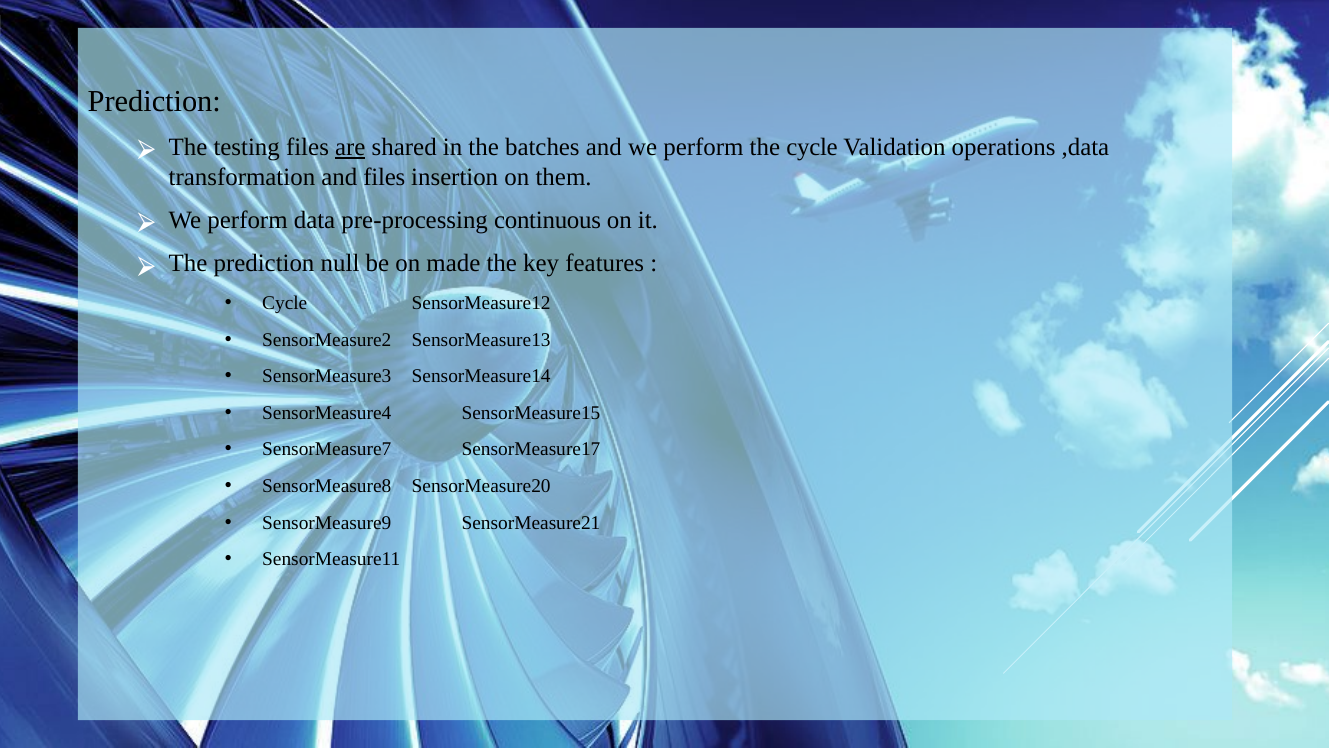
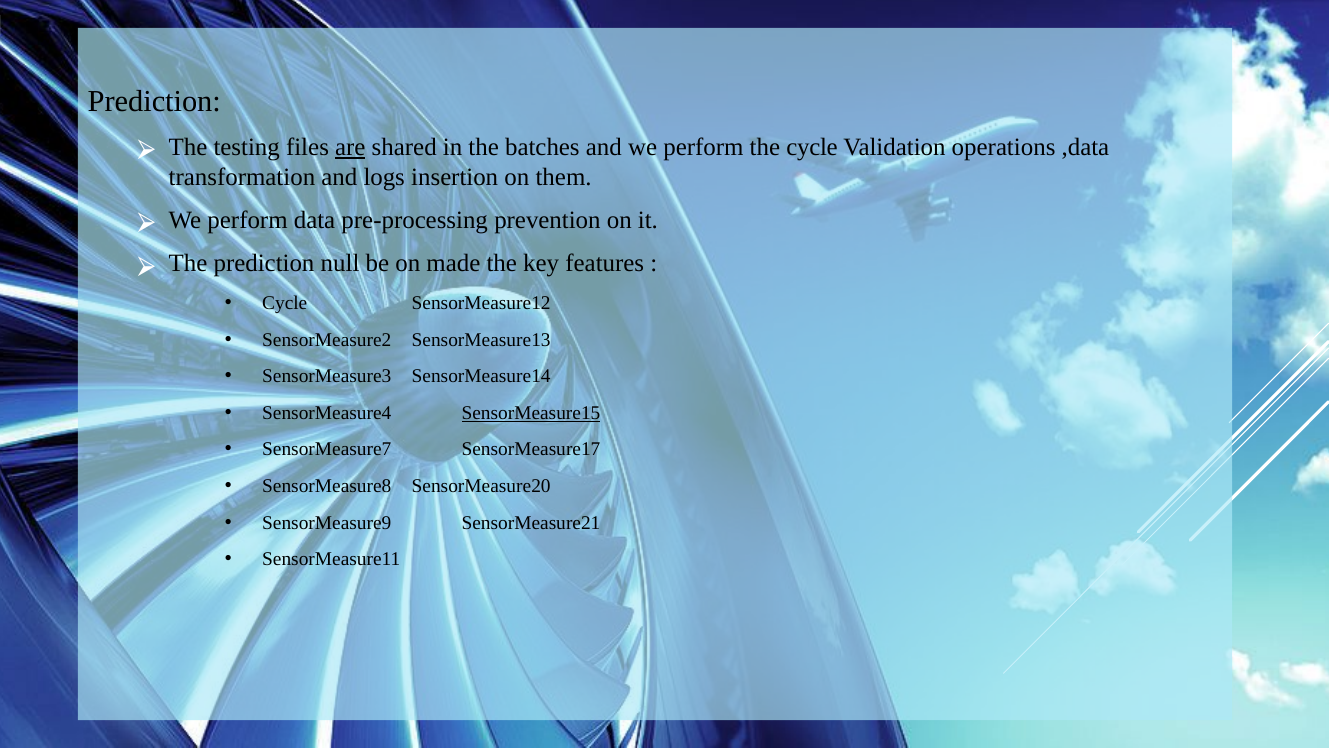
and files: files -> logs
continuous: continuous -> prevention
SensorMeasure15 underline: none -> present
